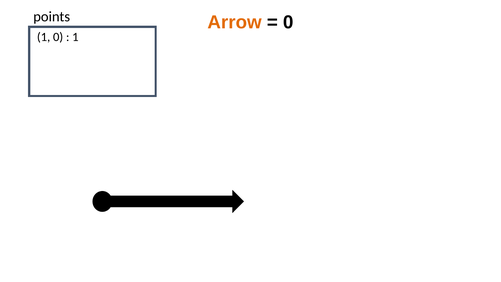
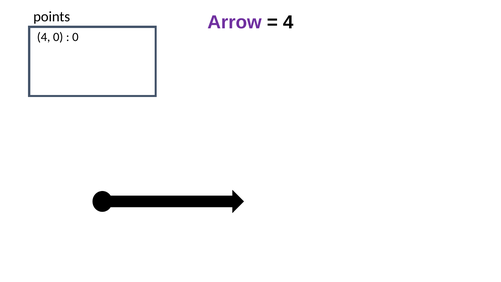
Arrow colour: orange -> purple
0 at (288, 22): 0 -> 4
1 at (44, 37): 1 -> 4
1 at (75, 37): 1 -> 0
